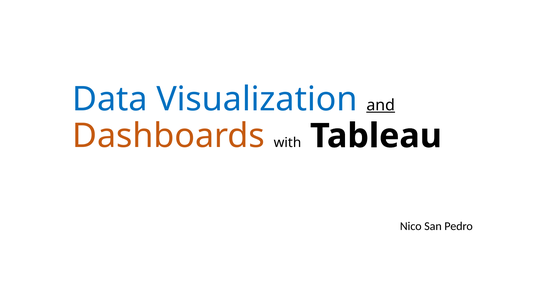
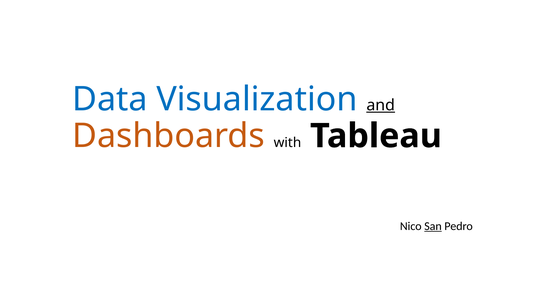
San underline: none -> present
